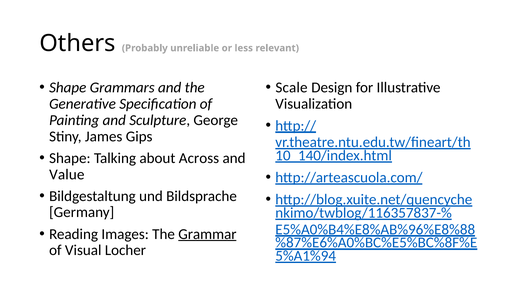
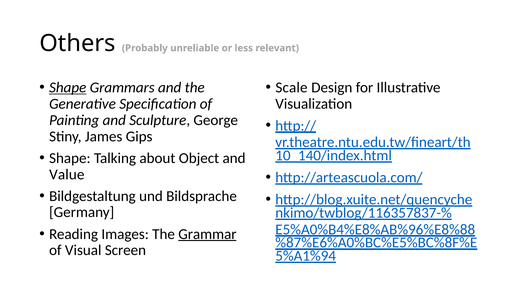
Shape at (68, 87) underline: none -> present
Across: Across -> Object
Locher: Locher -> Screen
